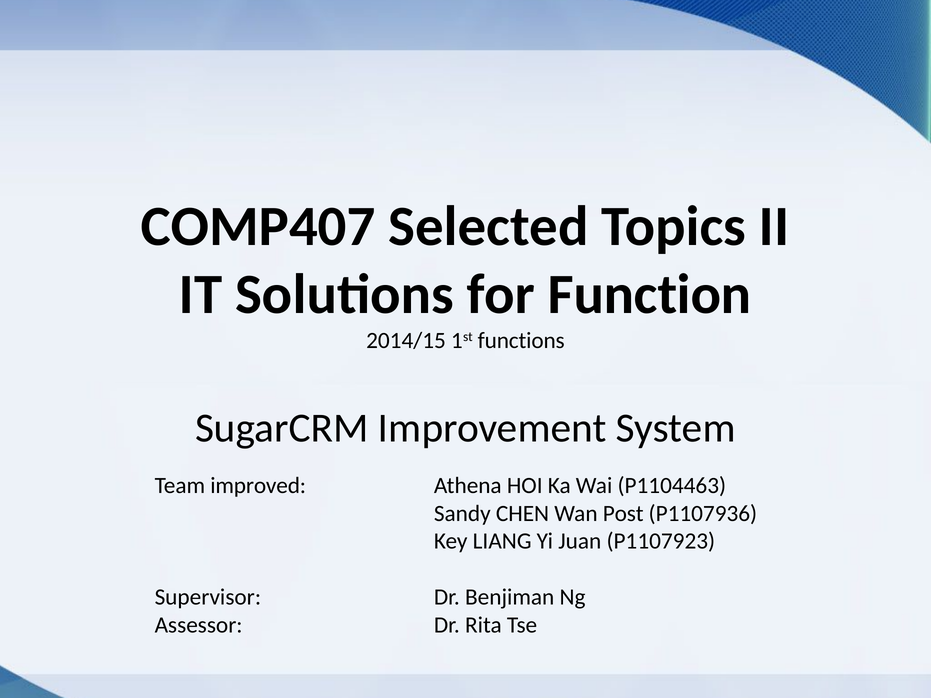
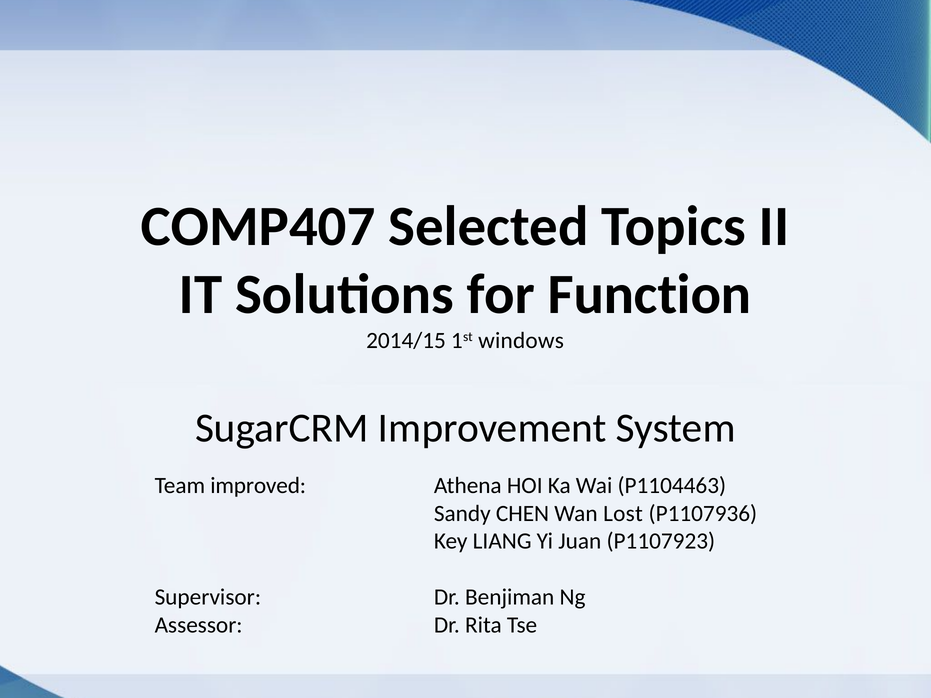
functions: functions -> windows
Post: Post -> Lost
